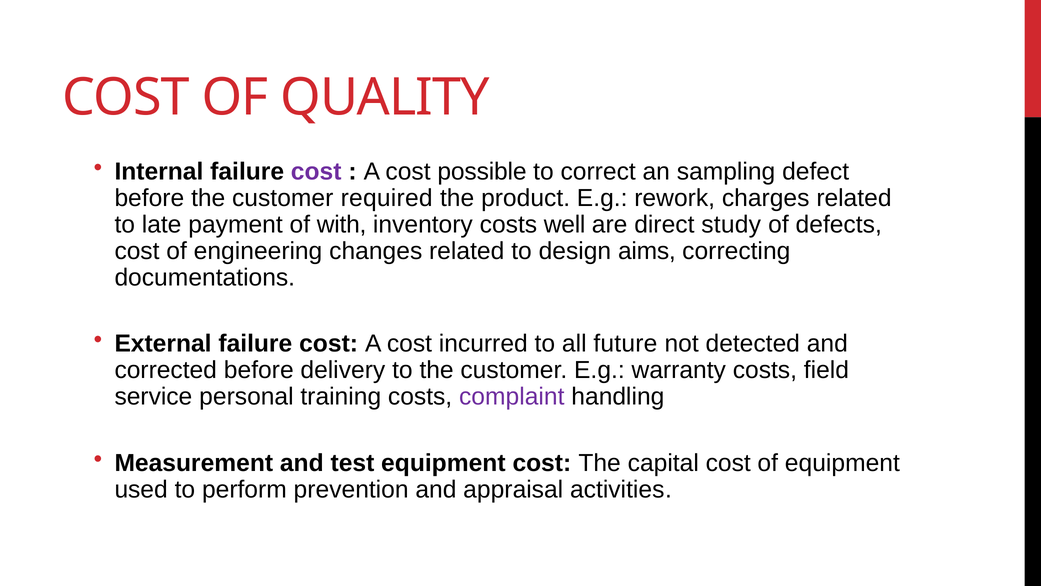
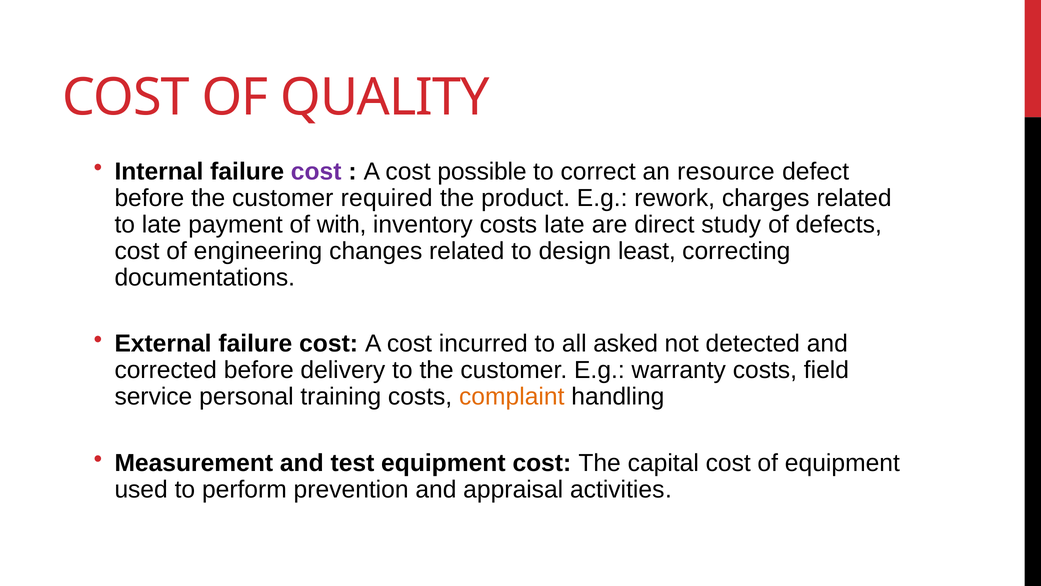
sampling: sampling -> resource
costs well: well -> late
aims: aims -> least
future: future -> asked
complaint colour: purple -> orange
